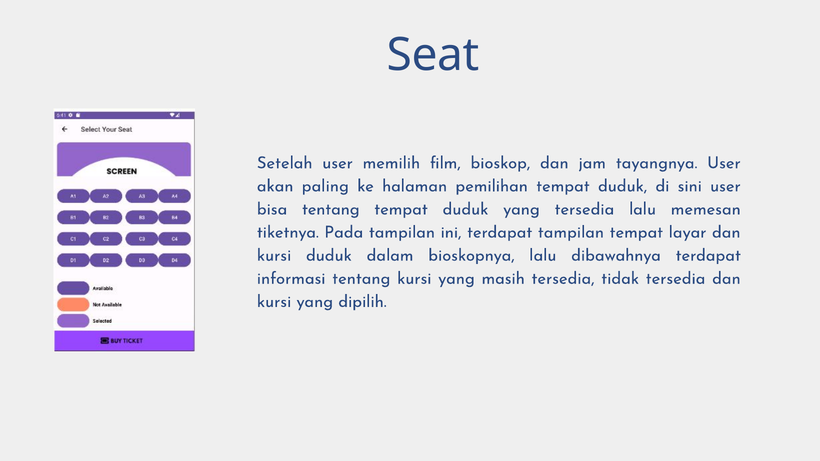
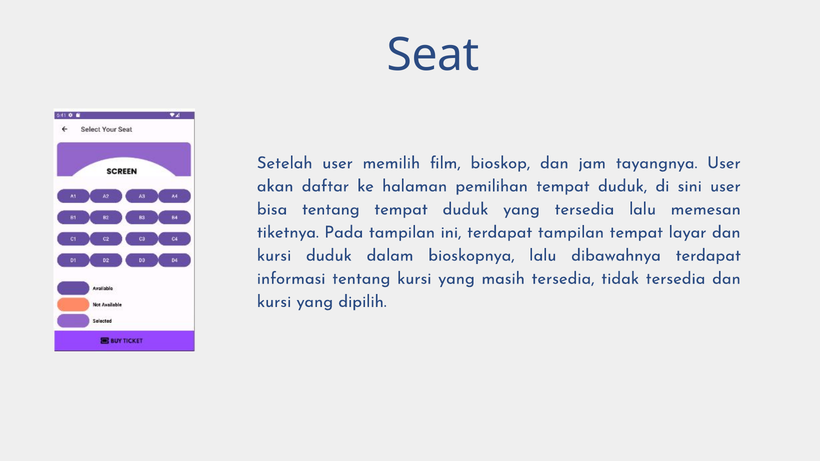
paling: paling -> daftar
